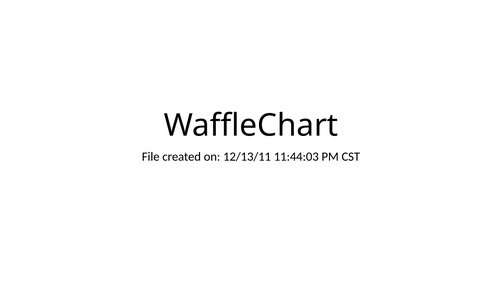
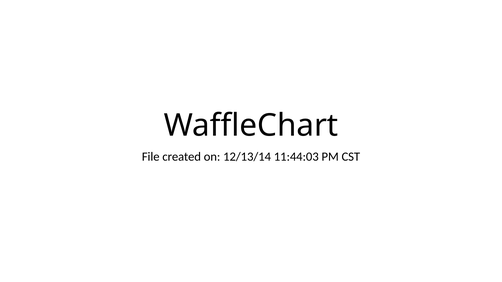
12/13/11: 12/13/11 -> 12/13/14
